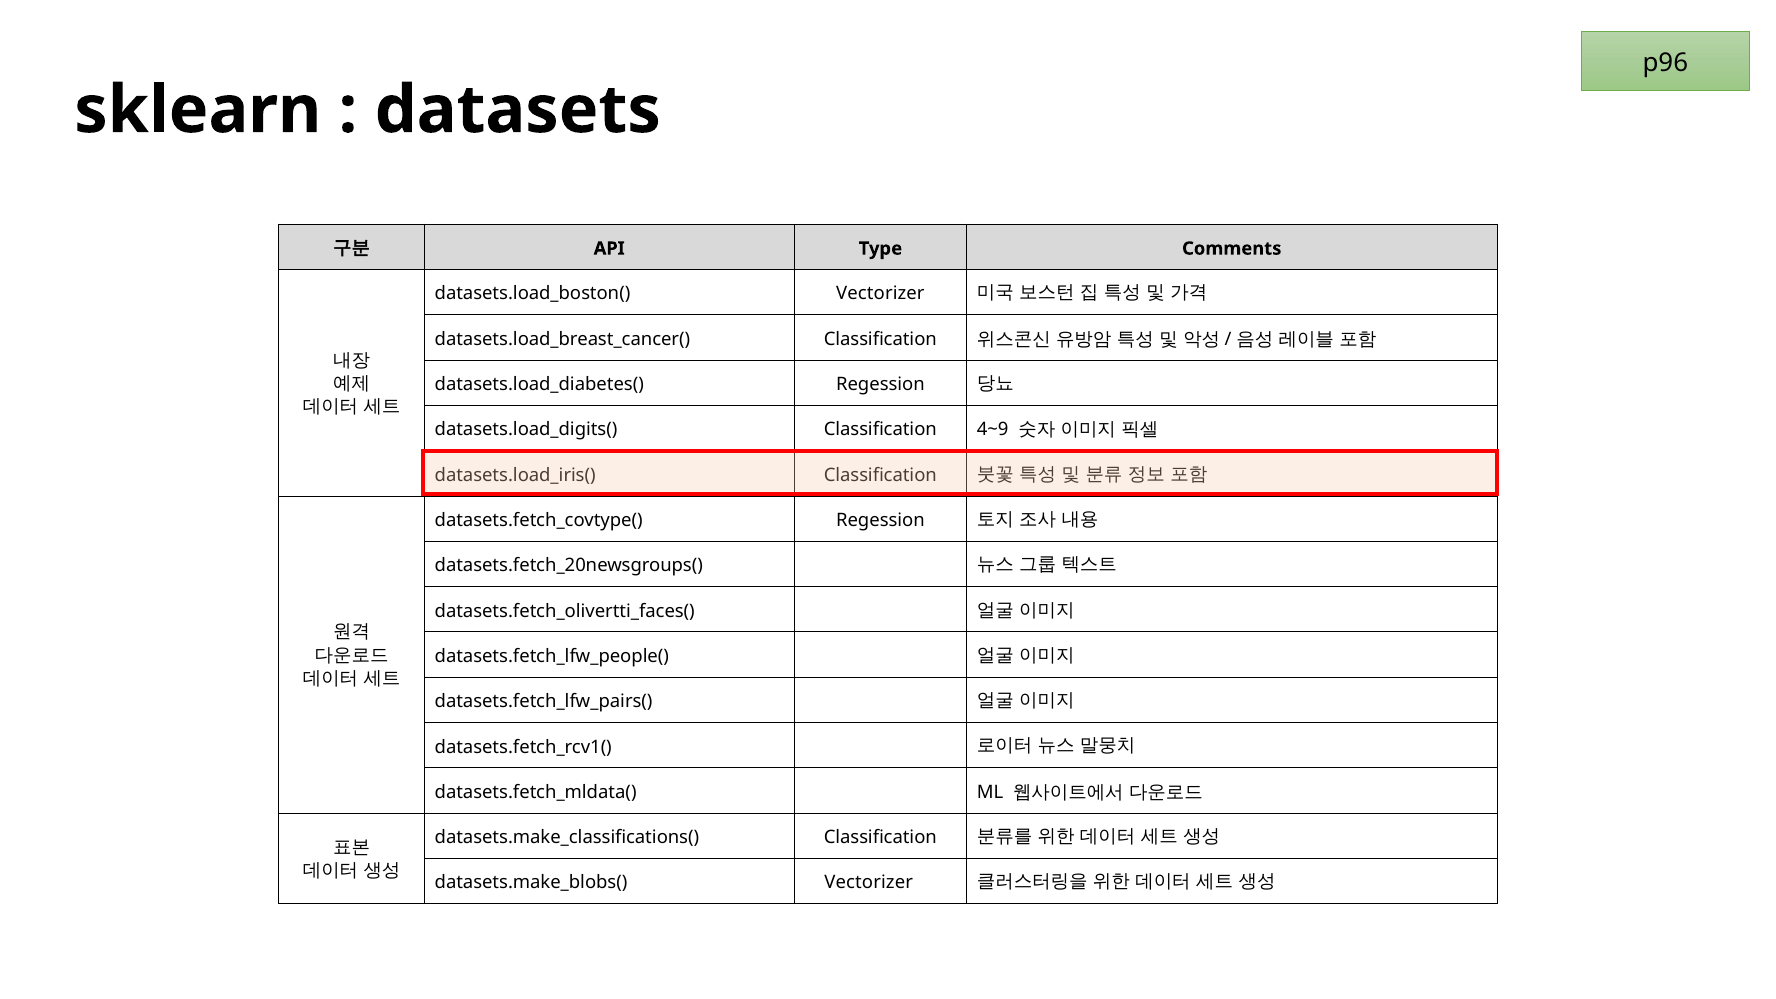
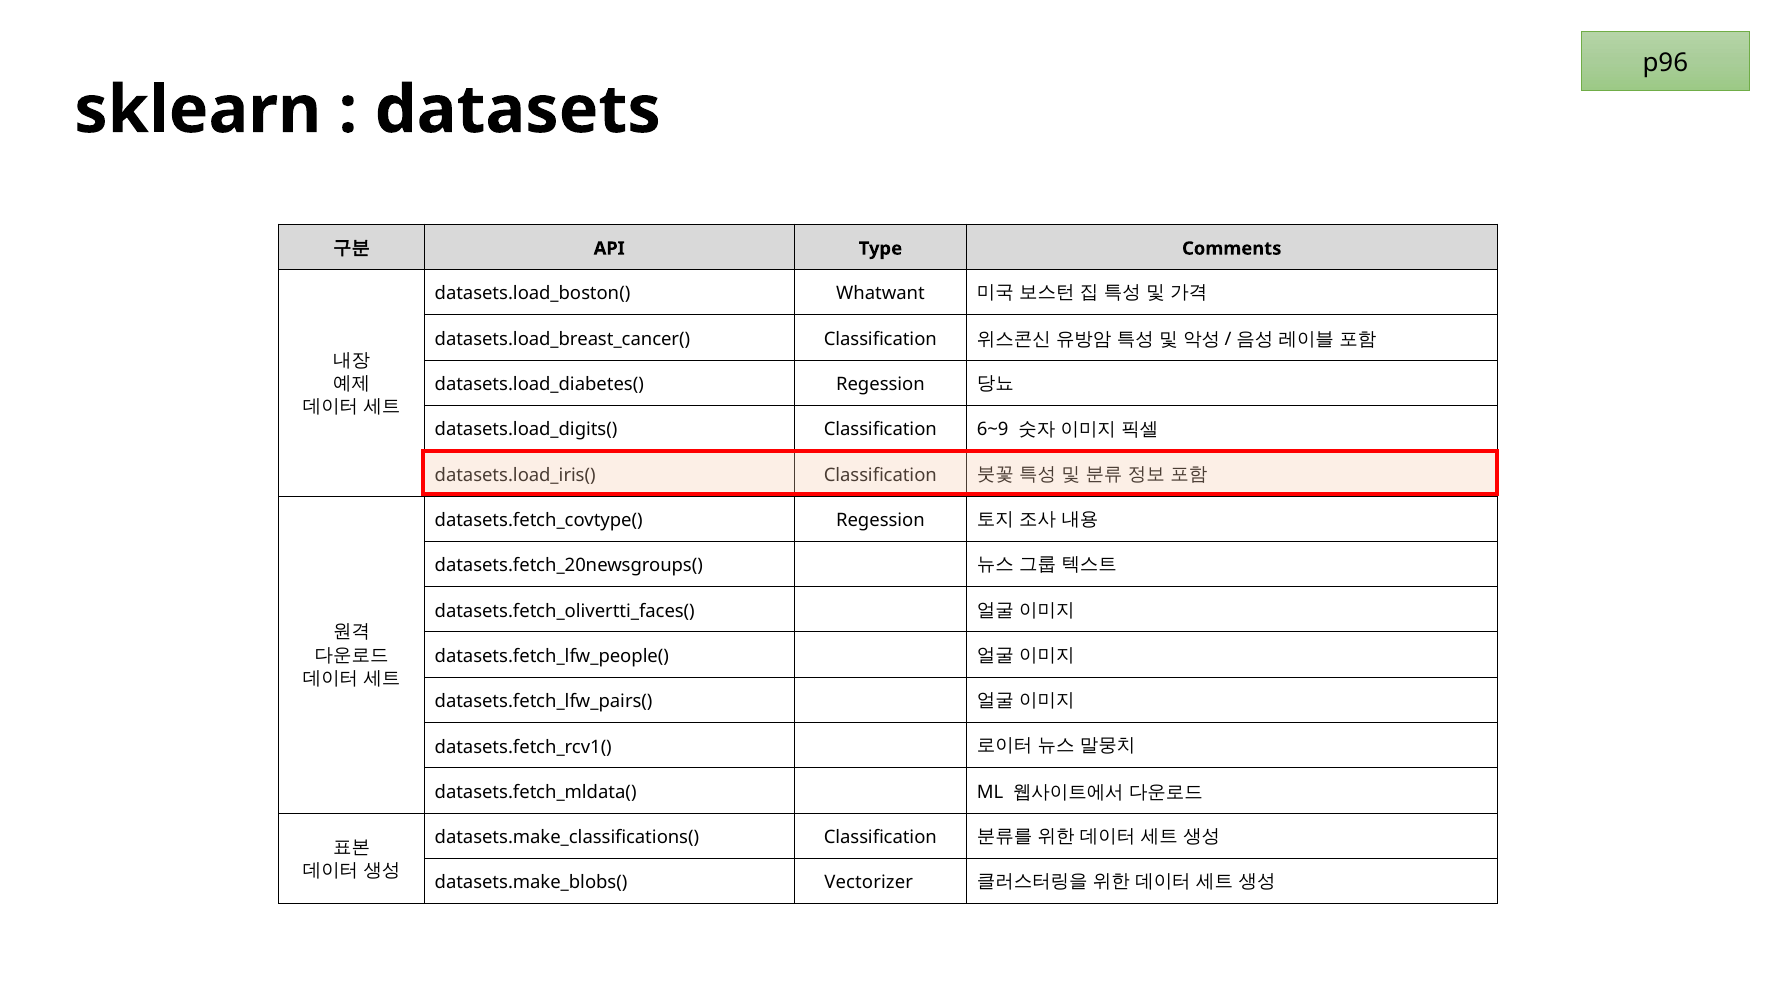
Vectorizer at (880, 294): Vectorizer -> Whatwant
4~9: 4~9 -> 6~9
